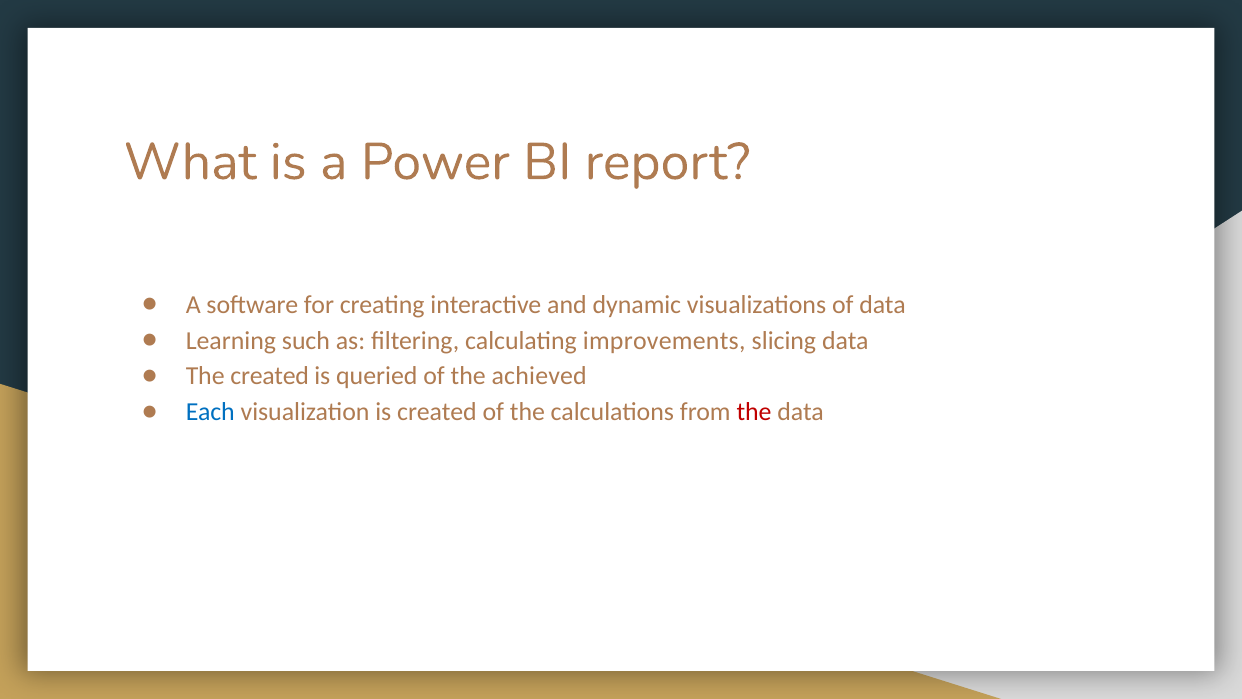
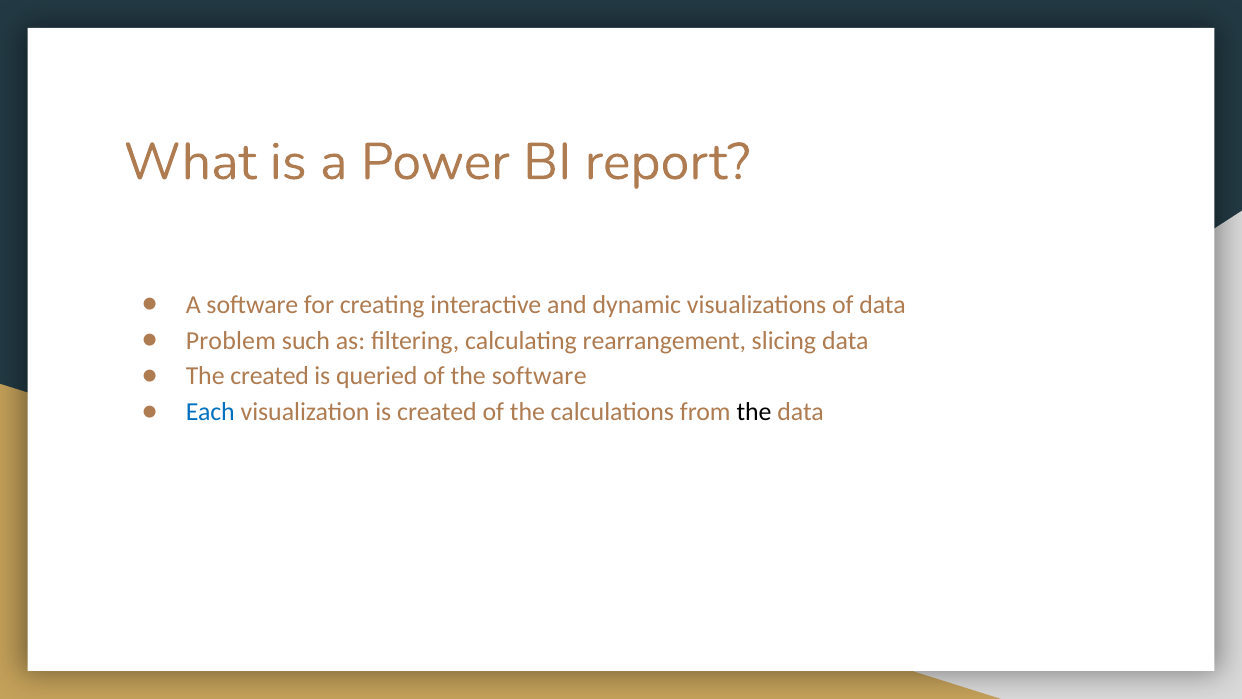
Learning: Learning -> Problem
improvements: improvements -> rearrangement
the achieved: achieved -> software
the at (754, 412) colour: red -> black
